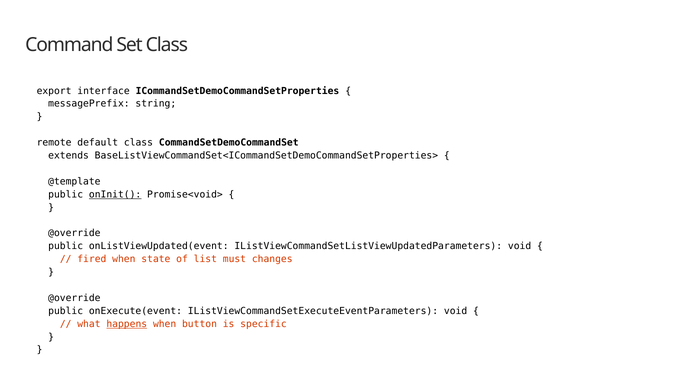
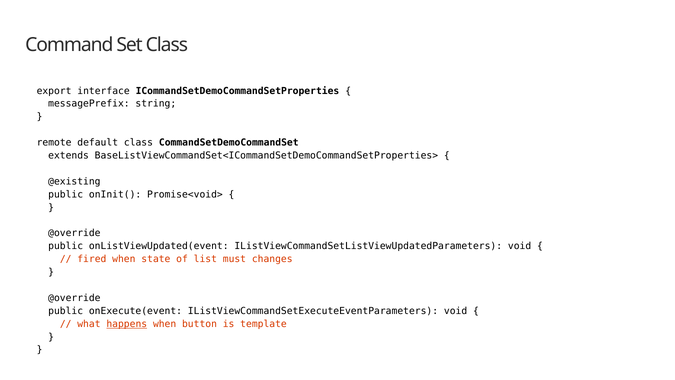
@template: @template -> @existing
onInit( underline: present -> none
specific: specific -> template
